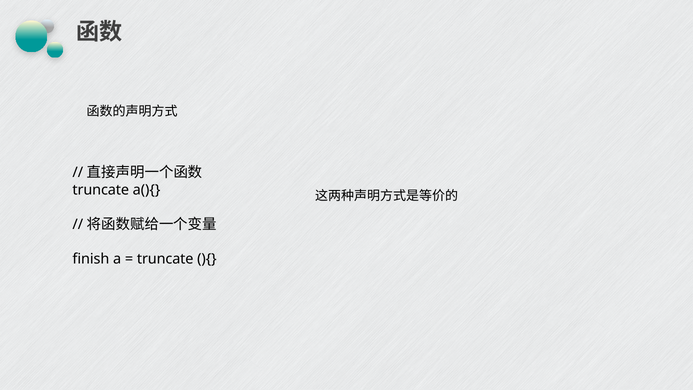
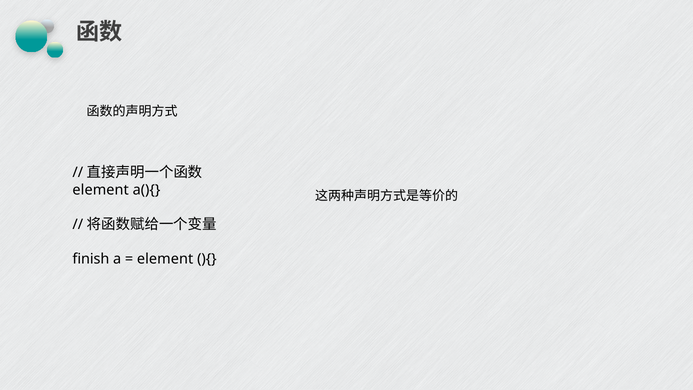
truncate at (101, 190): truncate -> element
truncate at (165, 259): truncate -> element
